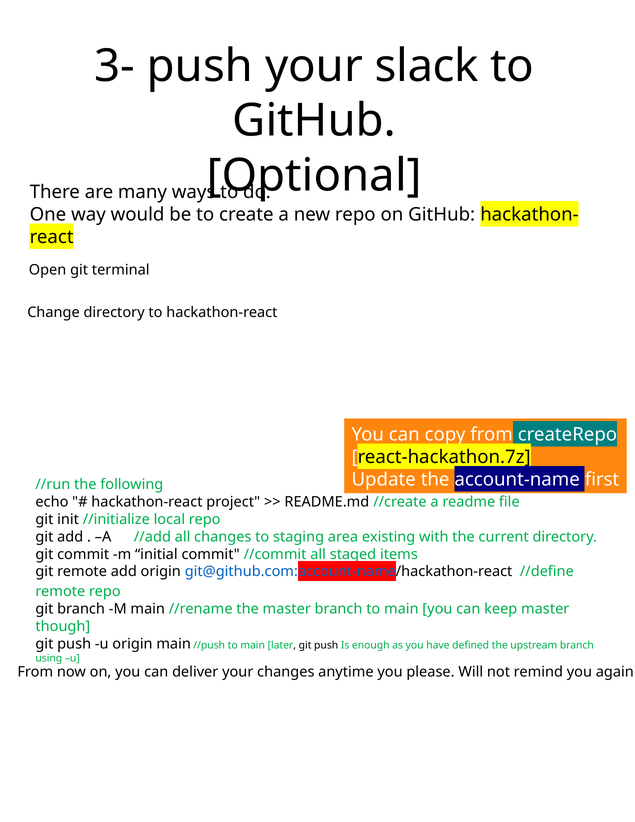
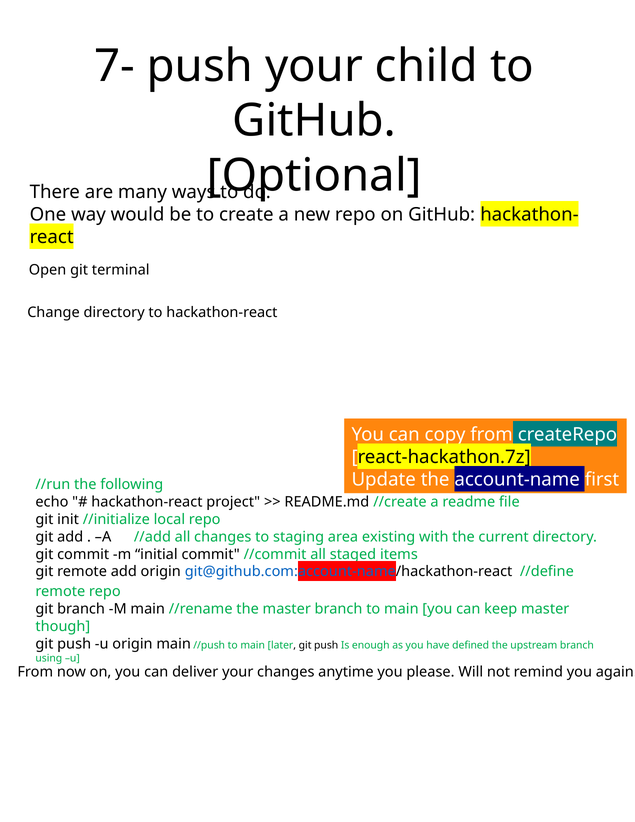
3-: 3- -> 7-
slack: slack -> child
